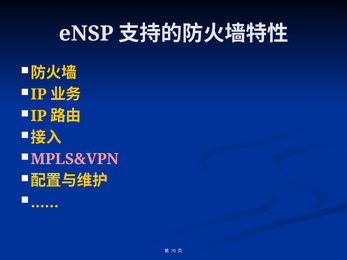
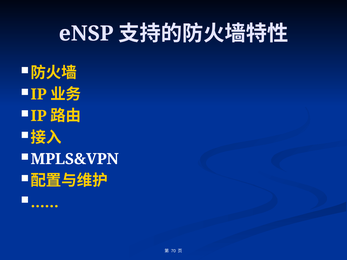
MPLS&VPN colour: pink -> white
